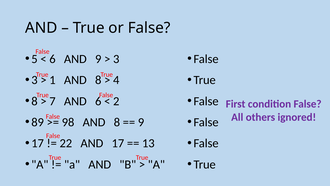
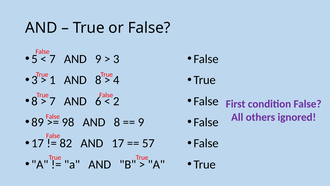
6 at (52, 59): 6 -> 7
22: 22 -> 82
13: 13 -> 57
